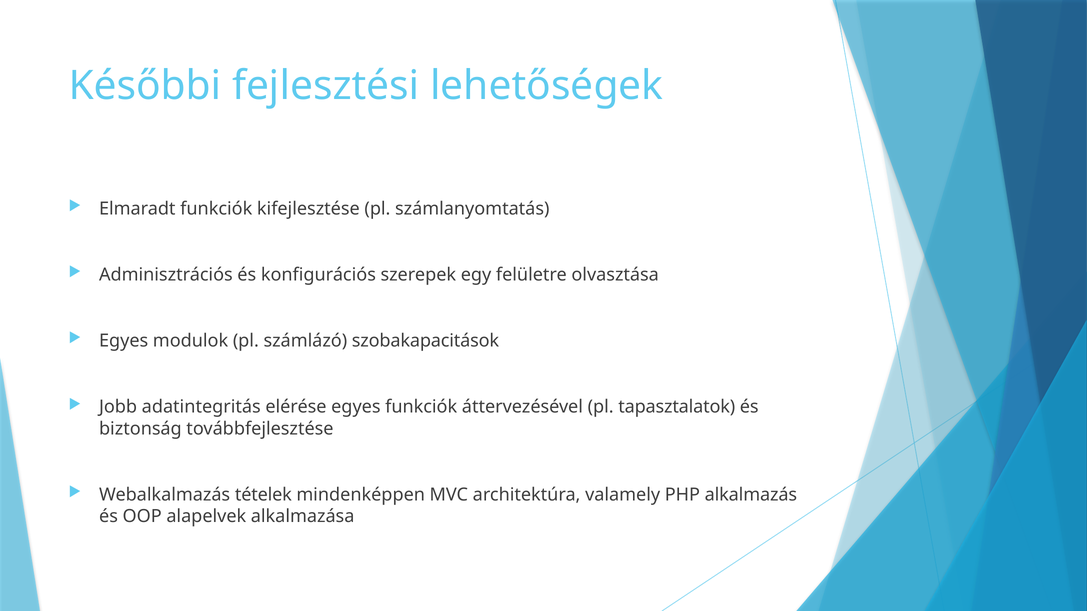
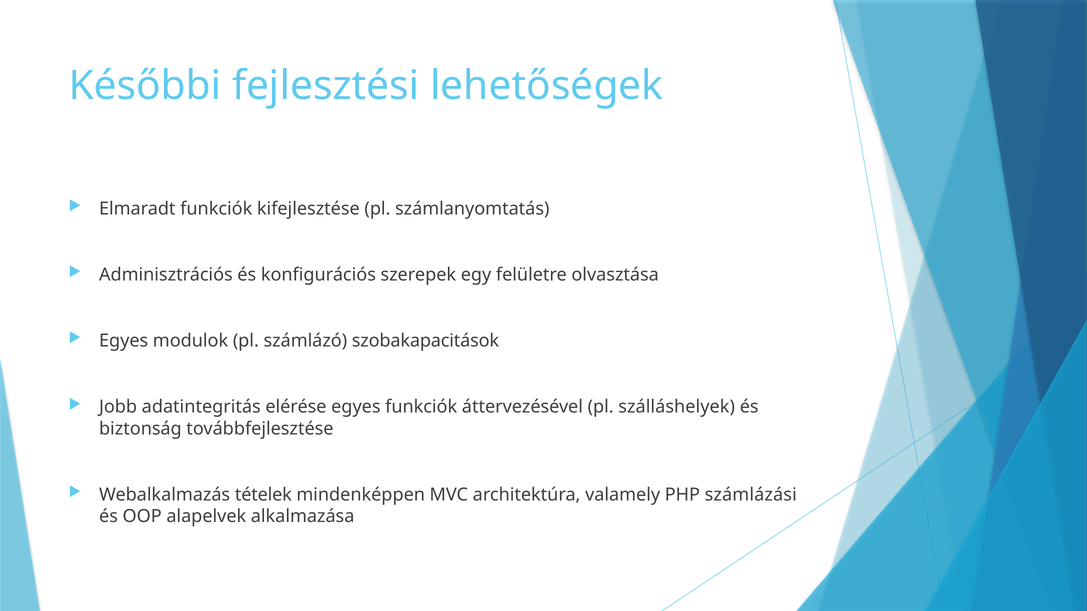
tapasztalatok: tapasztalatok -> szálláshelyek
alkalmazás: alkalmazás -> számlázási
